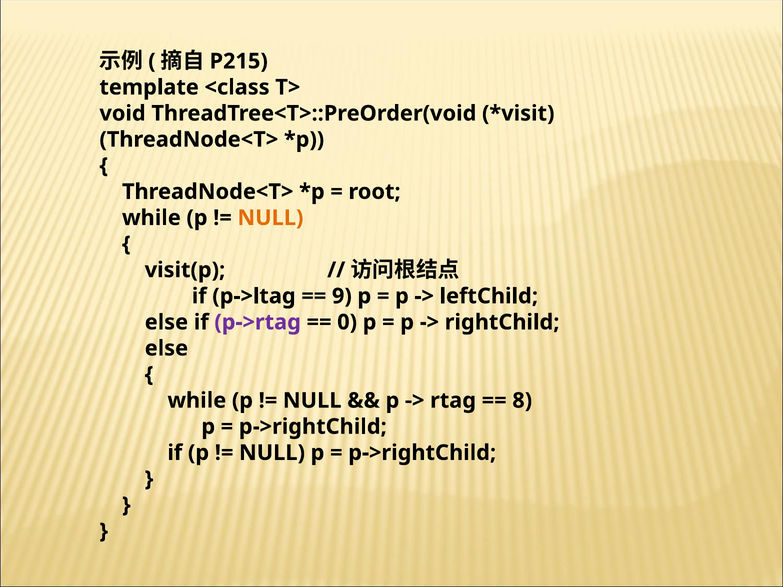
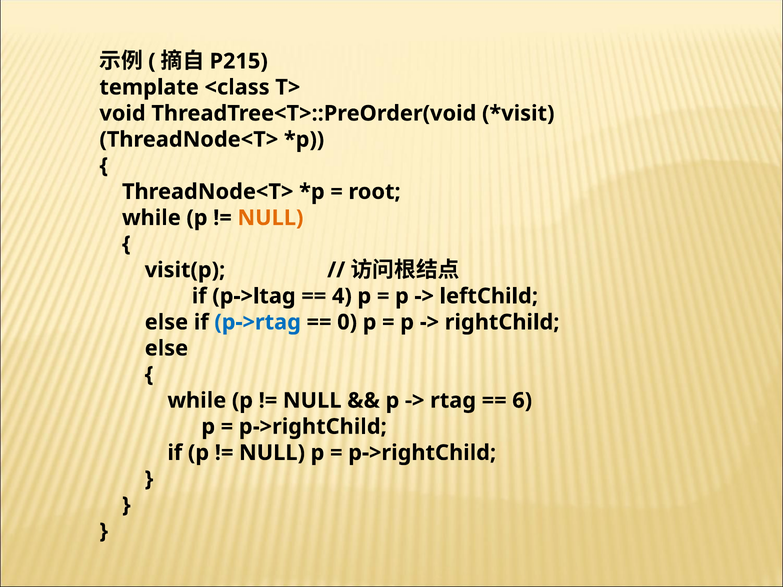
9: 9 -> 4
p->rtag colour: purple -> blue
8: 8 -> 6
